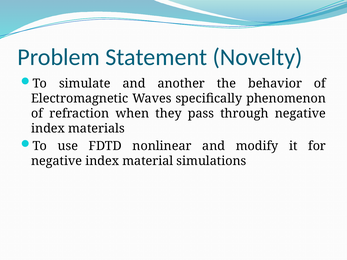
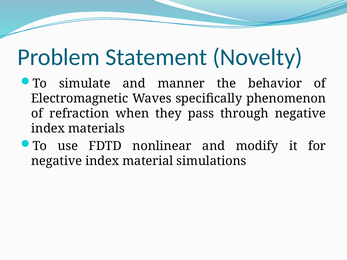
another: another -> manner
